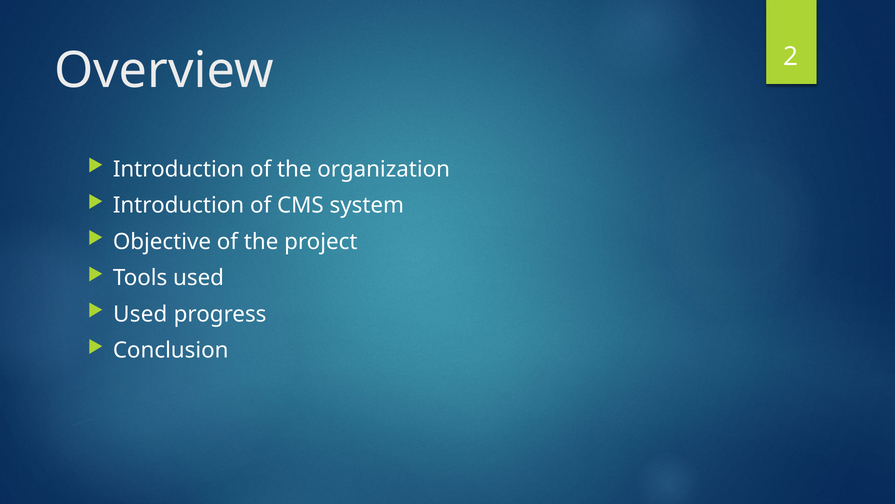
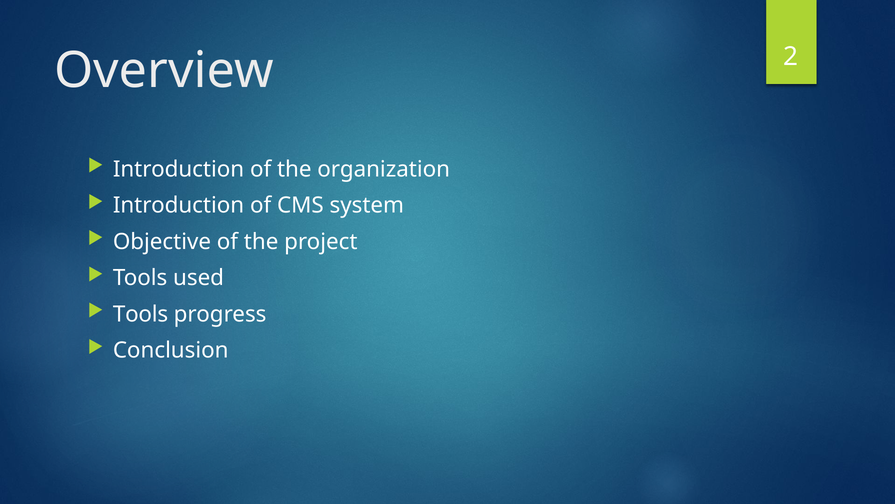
Used at (140, 314): Used -> Tools
